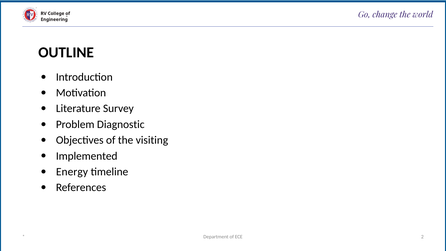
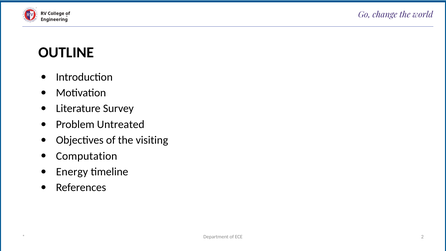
Diagnostic: Diagnostic -> Untreated
Implemented: Implemented -> Computation
